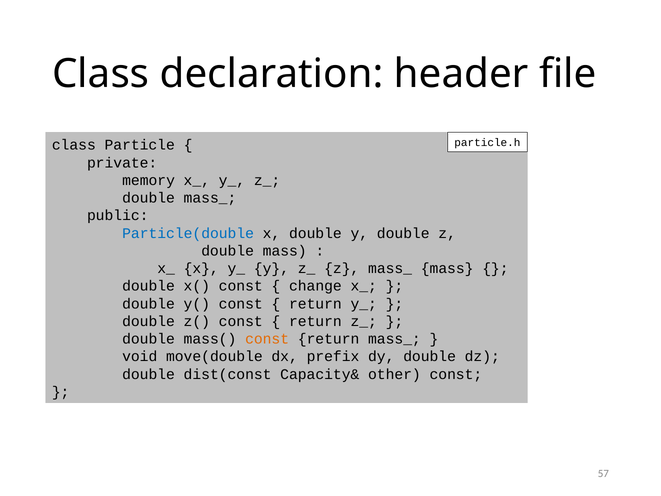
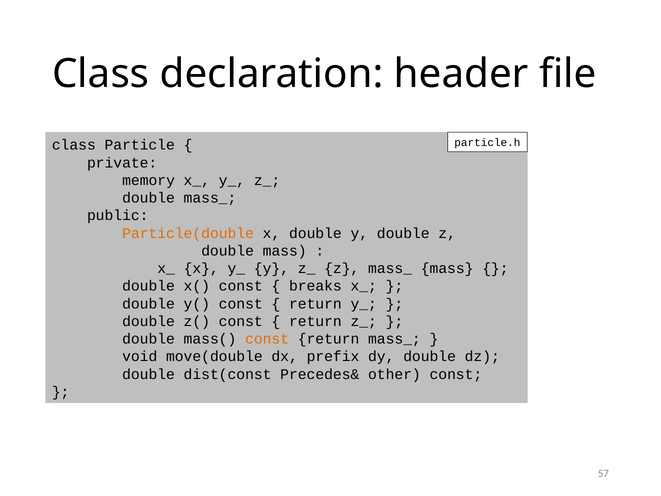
Particle(double colour: blue -> orange
change: change -> breaks
Capacity&: Capacity& -> Precedes&
